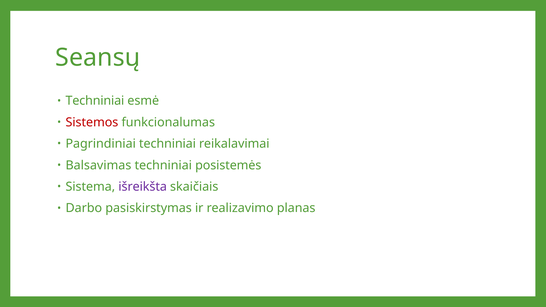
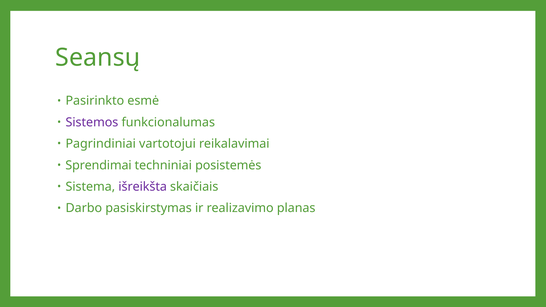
Techniniai at (95, 101): Techniniai -> Pasirinkto
Sistemos colour: red -> purple
Pagrindiniai techniniai: techniniai -> vartotojui
Balsavimas: Balsavimas -> Sprendimai
